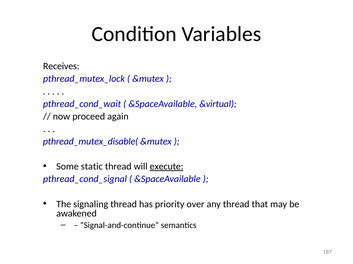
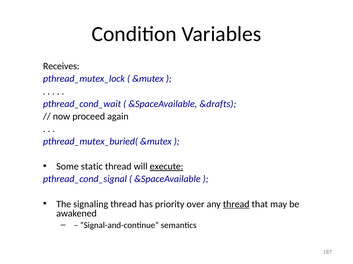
&virtual: &virtual -> &drafts
pthread_mutex_disable(: pthread_mutex_disable( -> pthread_mutex_buried(
thread at (236, 205) underline: none -> present
